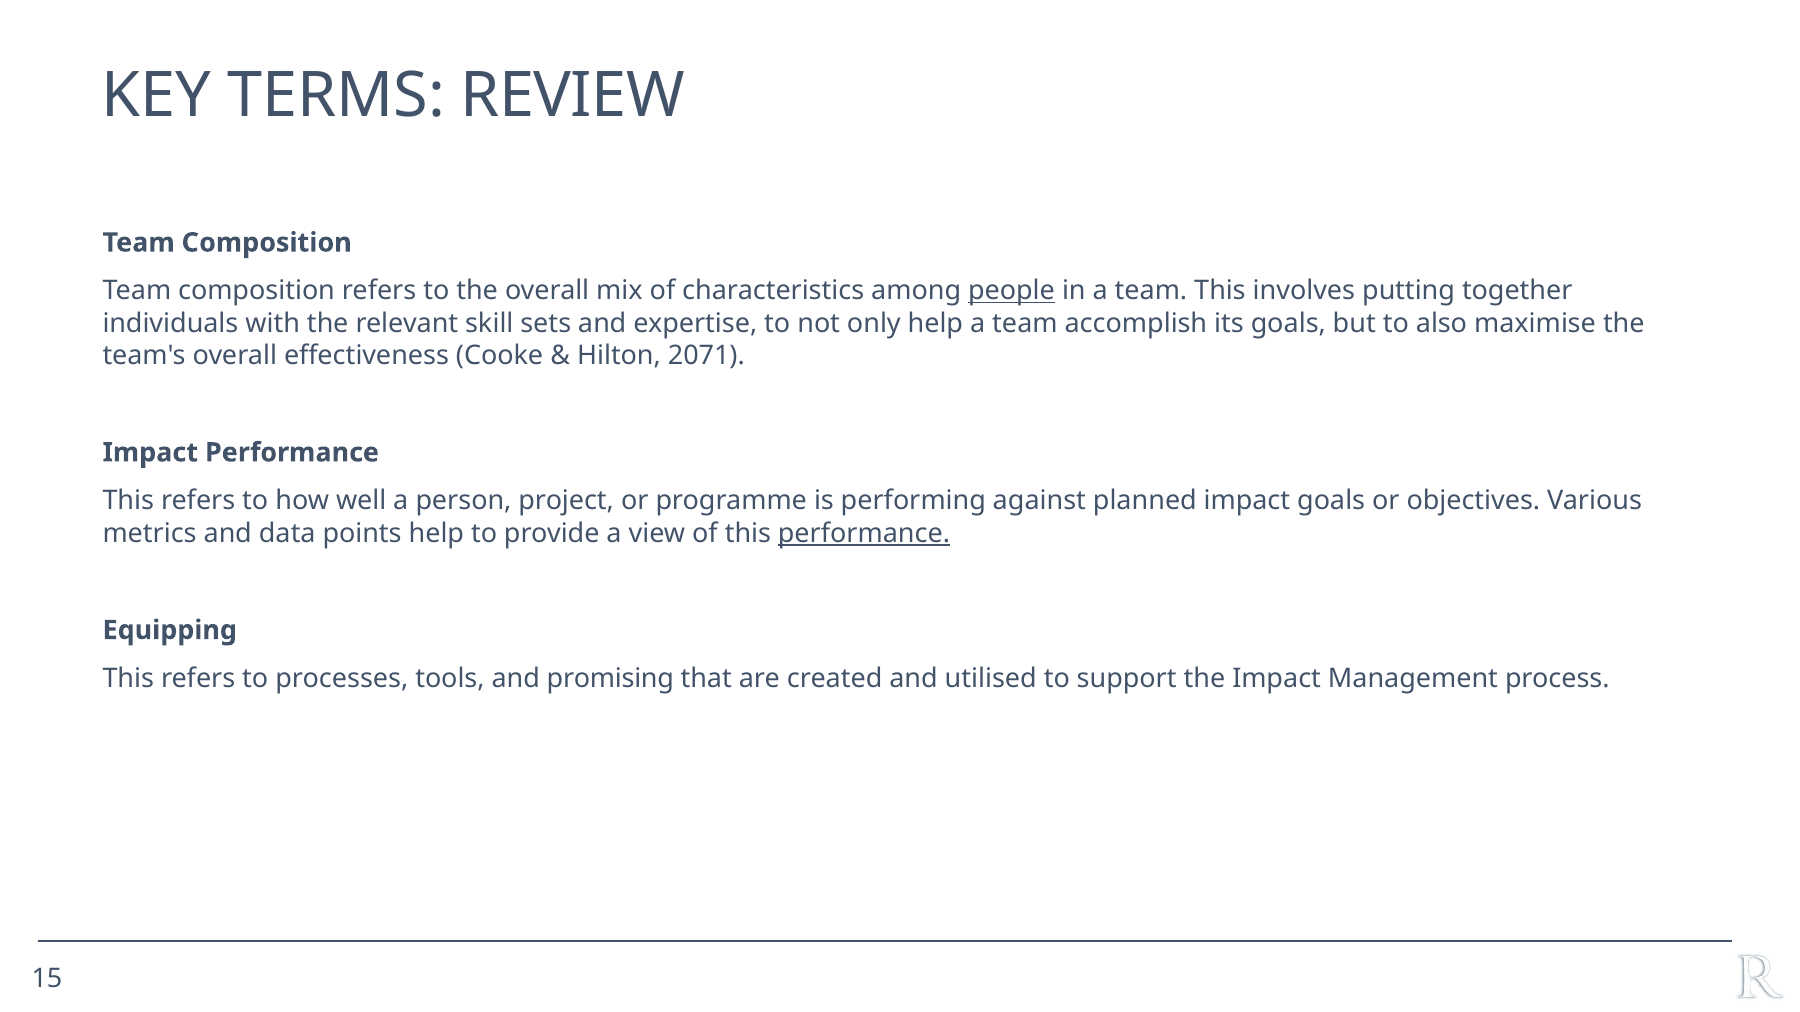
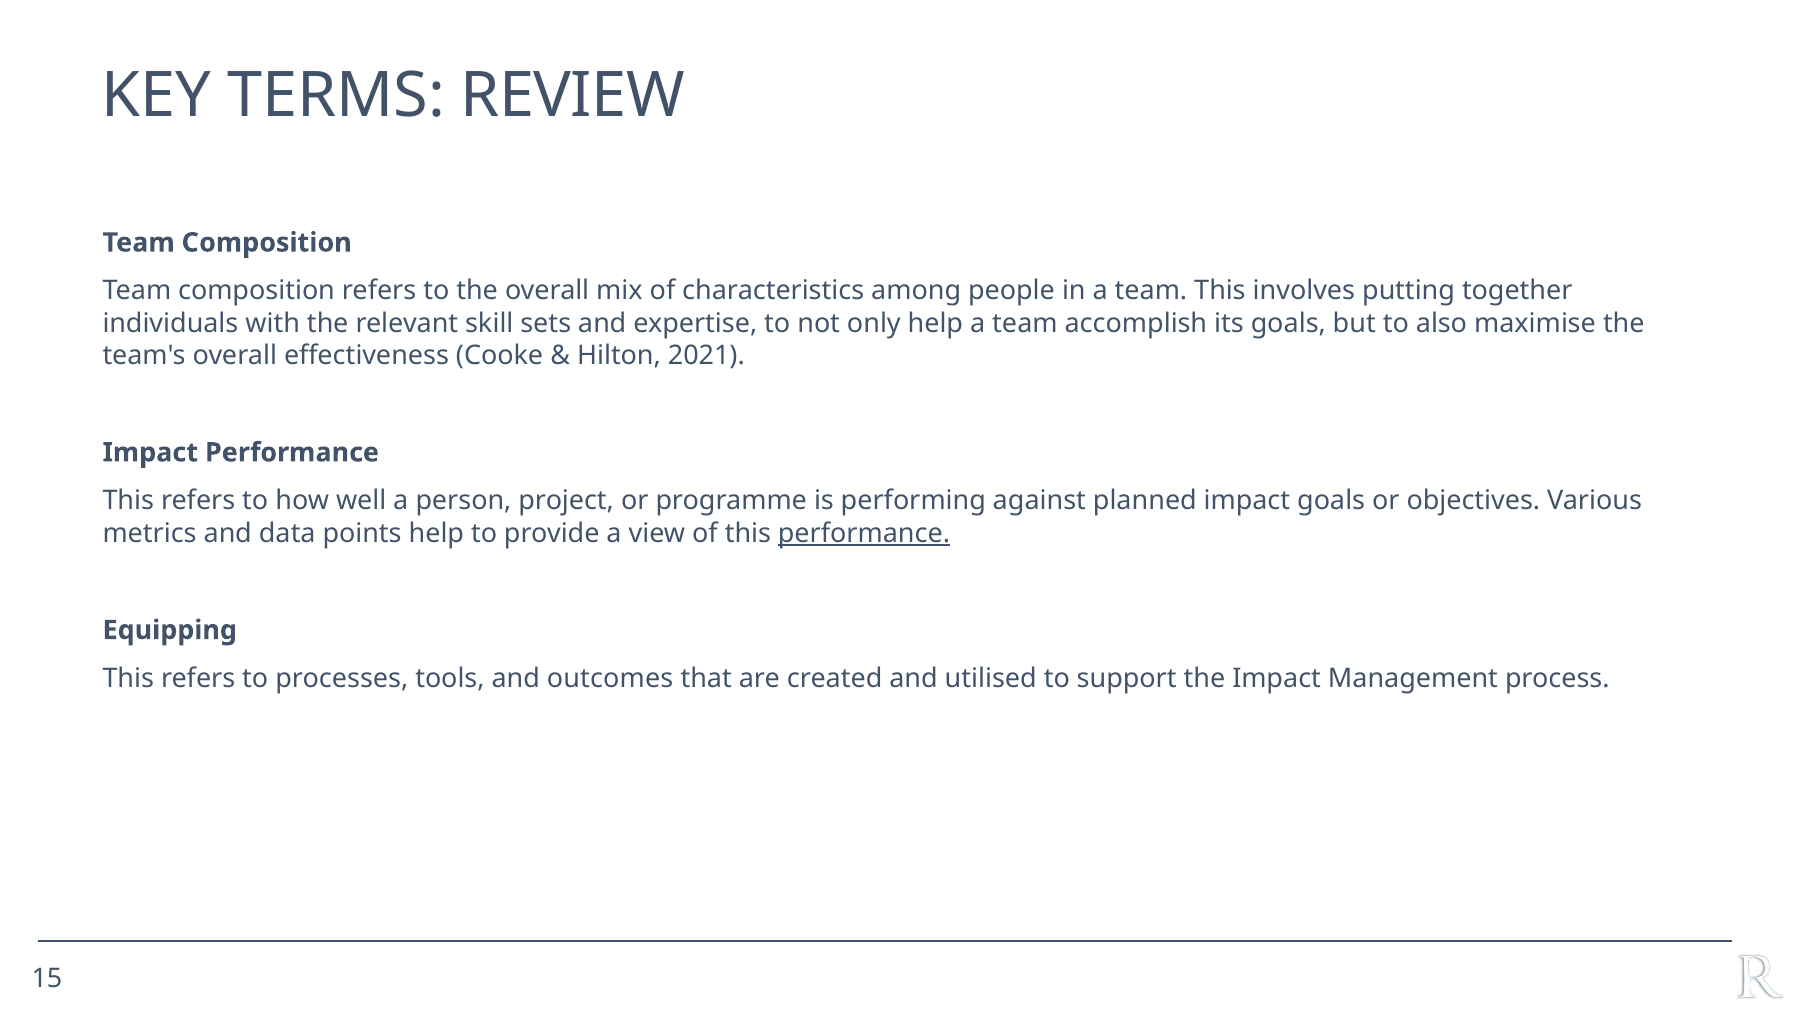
people underline: present -> none
2071: 2071 -> 2021
promising: promising -> outcomes
